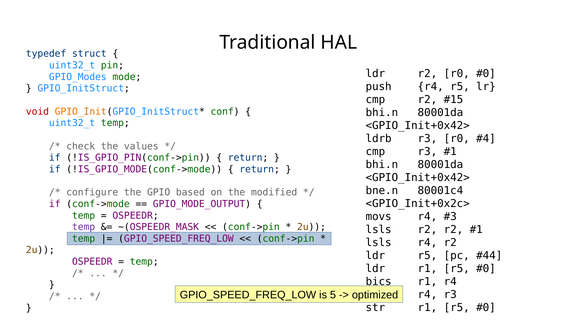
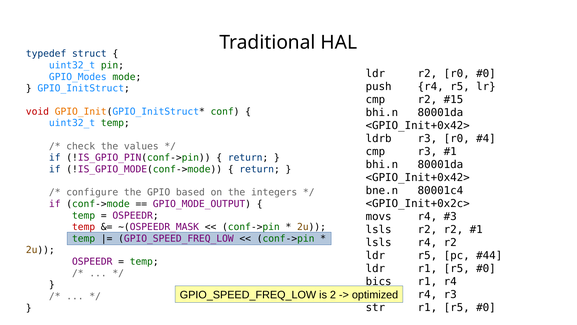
modified: modified -> integers
temp at (84, 227) colour: purple -> red
5: 5 -> 2
